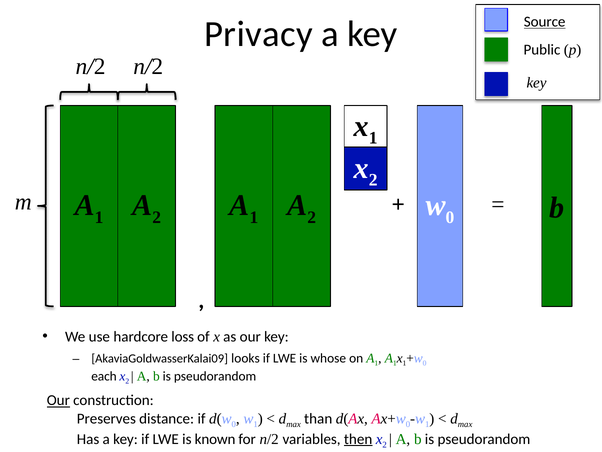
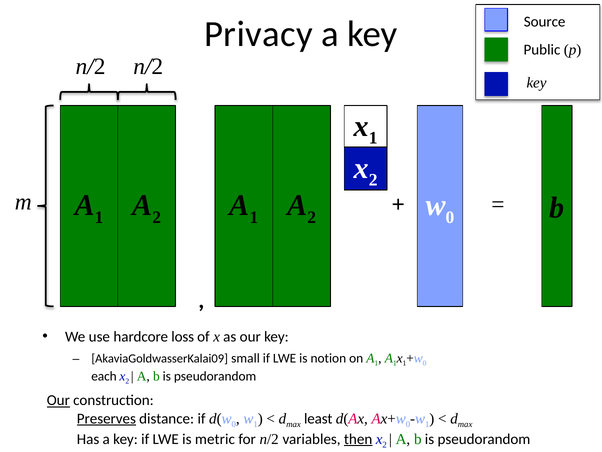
Source underline: present -> none
looks: looks -> small
whose: whose -> notion
Preserves underline: none -> present
than: than -> least
known: known -> metric
